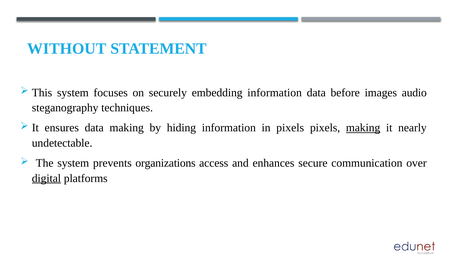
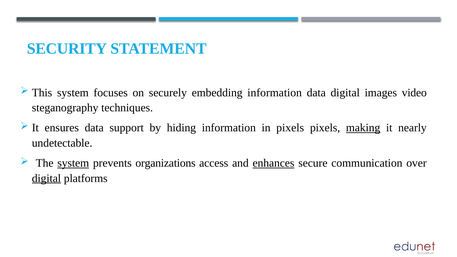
WITHOUT: WITHOUT -> SECURITY
data before: before -> digital
audio: audio -> video
data making: making -> support
system at (73, 163) underline: none -> present
enhances underline: none -> present
